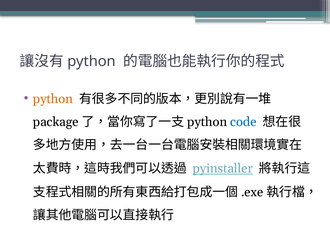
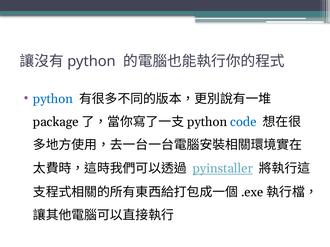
python at (53, 99) colour: orange -> blue
